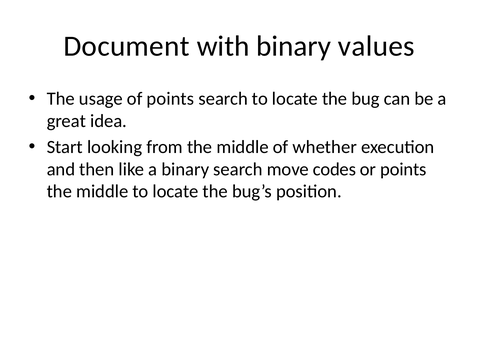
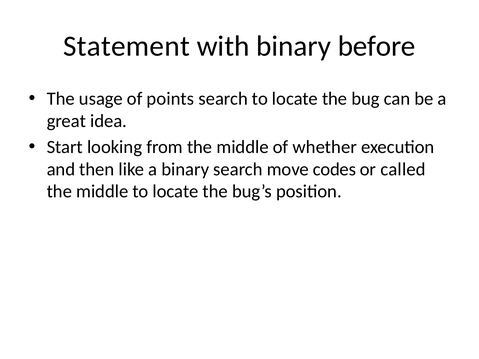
Document: Document -> Statement
values: values -> before
or points: points -> called
